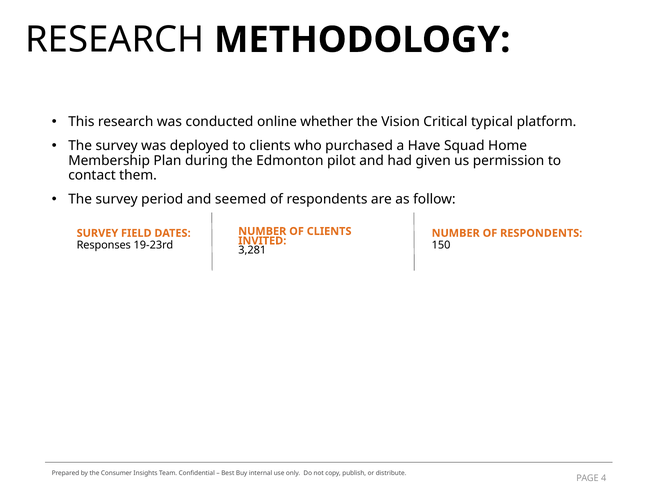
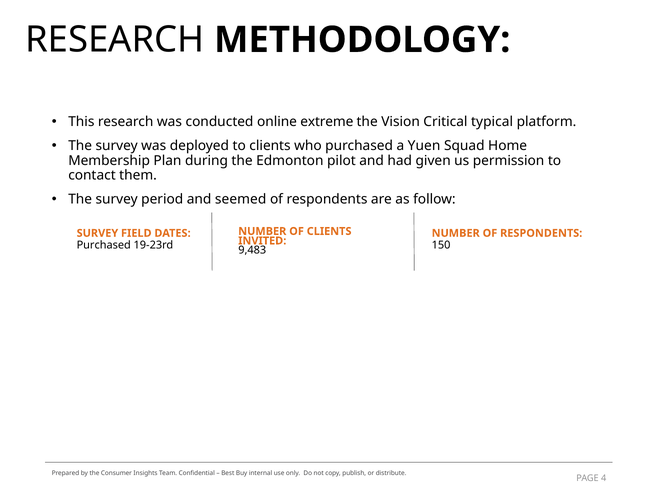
whether: whether -> extreme
Have: Have -> Yuen
Responses at (104, 245): Responses -> Purchased
3,281: 3,281 -> 9,483
